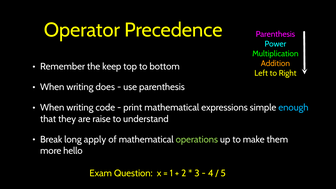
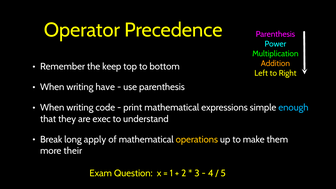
does: does -> have
raise: raise -> exec
operations colour: light green -> yellow
hello: hello -> their
